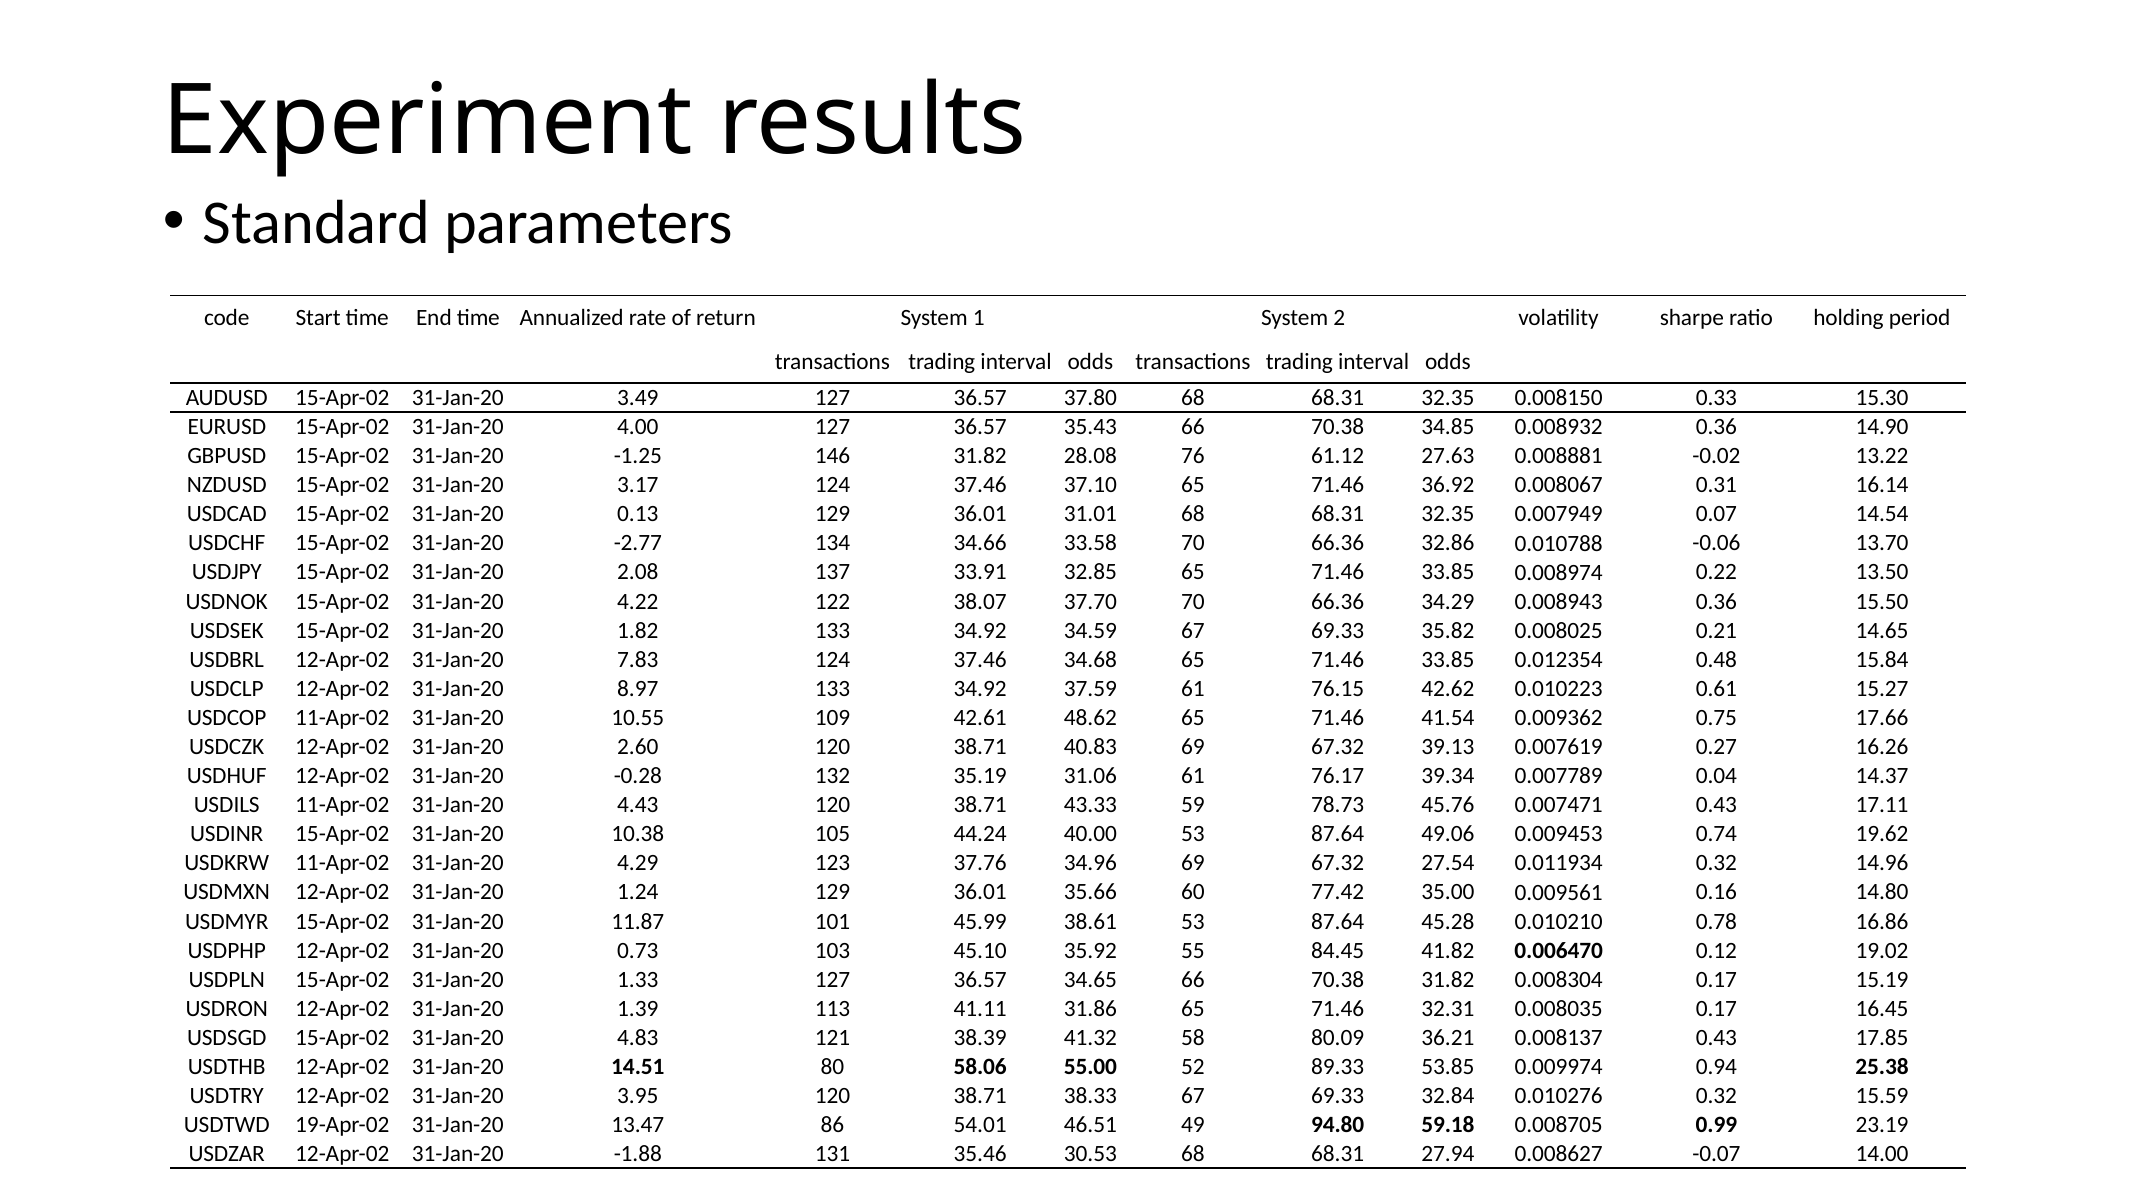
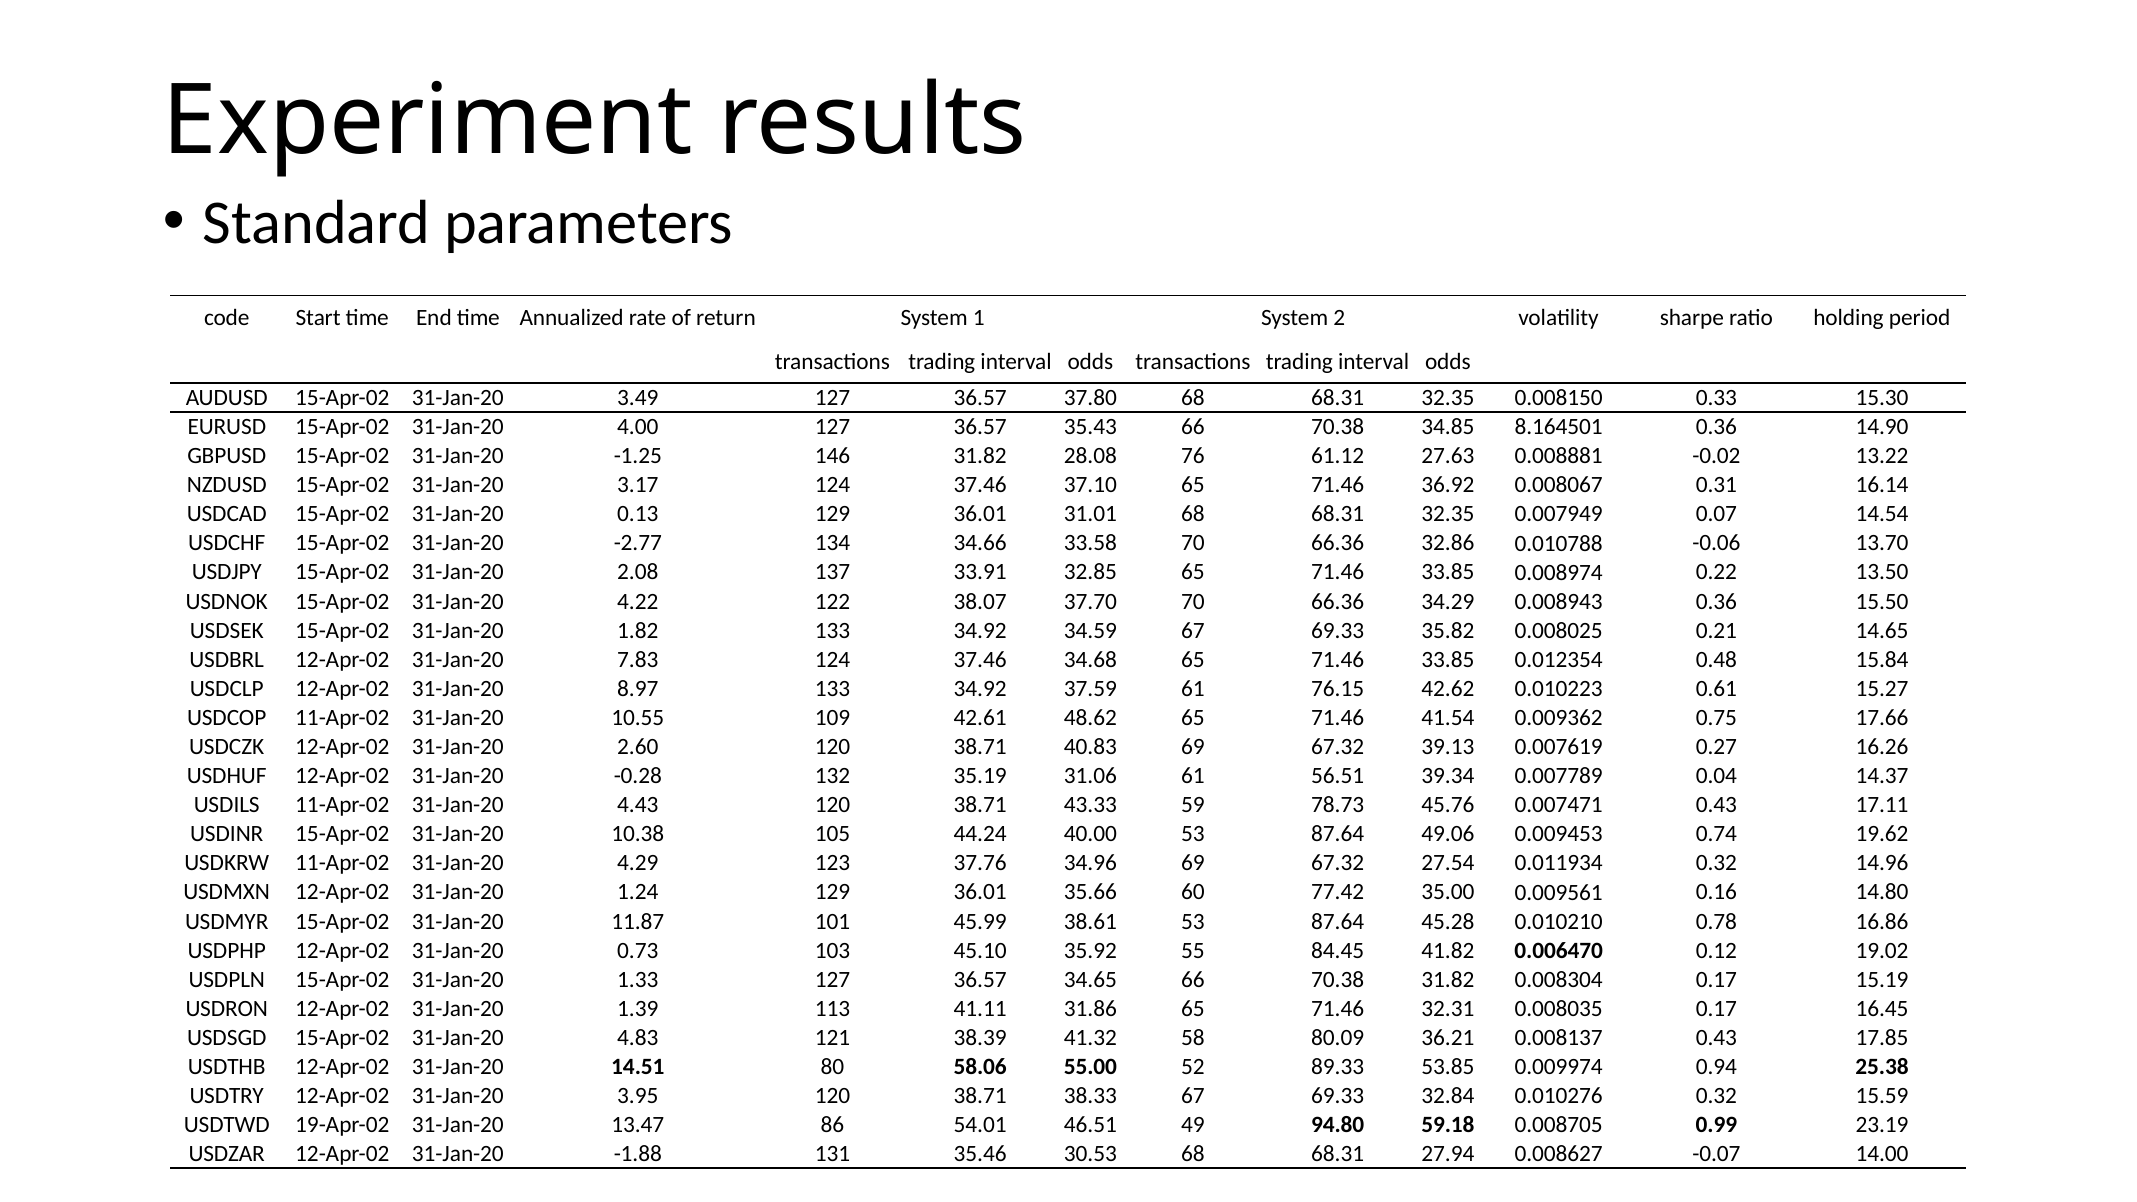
0.008932: 0.008932 -> 8.164501
76.17: 76.17 -> 56.51
